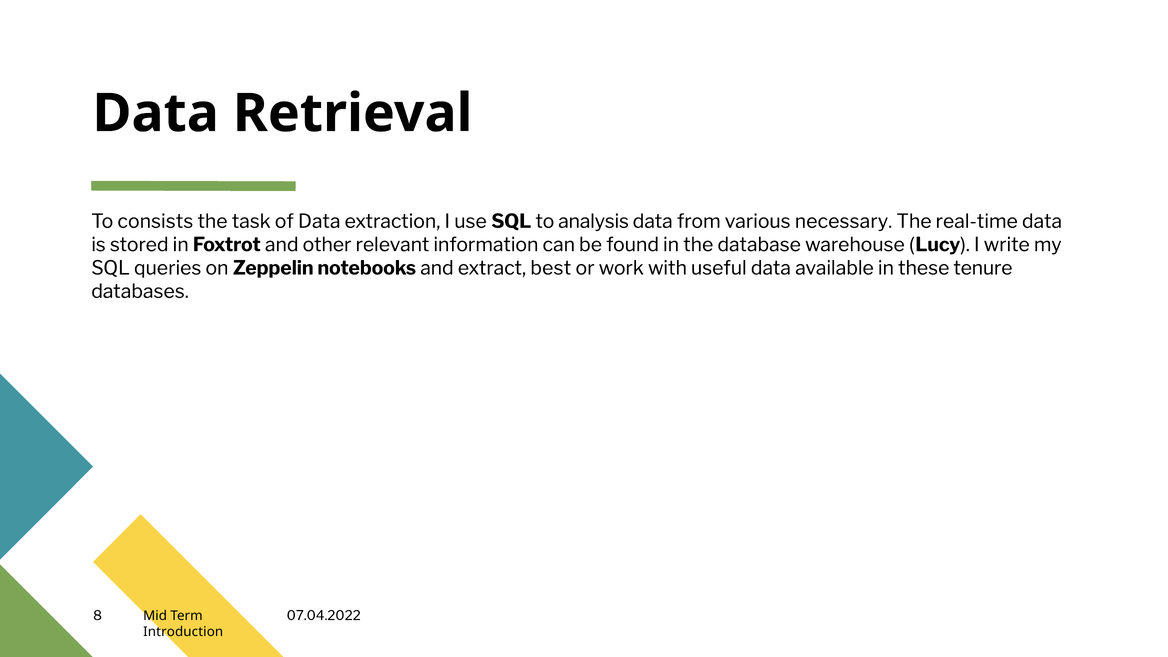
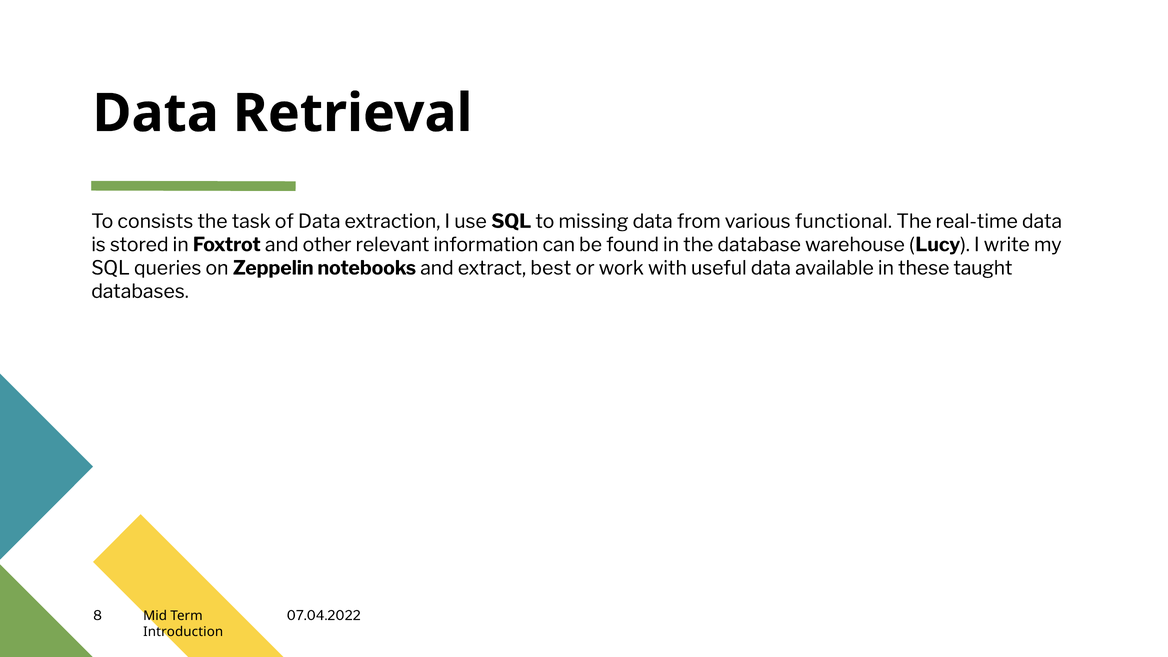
analysis: analysis -> missing
necessary: necessary -> functional
tenure: tenure -> taught
